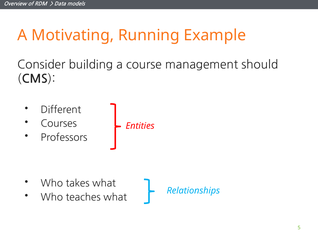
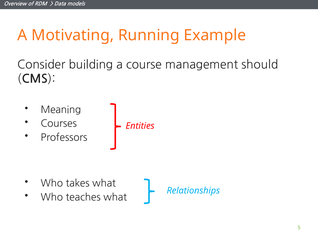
Different: Different -> Meaning
